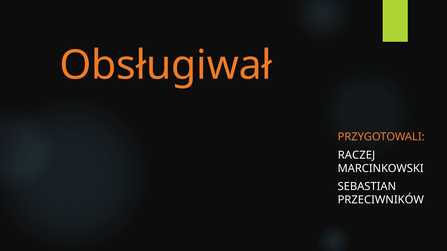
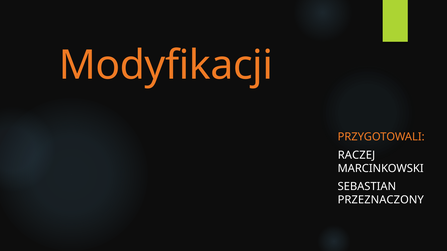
Obsługiwał: Obsługiwał -> Modyfikacji
PRZECIWNIKÓW: PRZECIWNIKÓW -> PRZEZNACZONY
